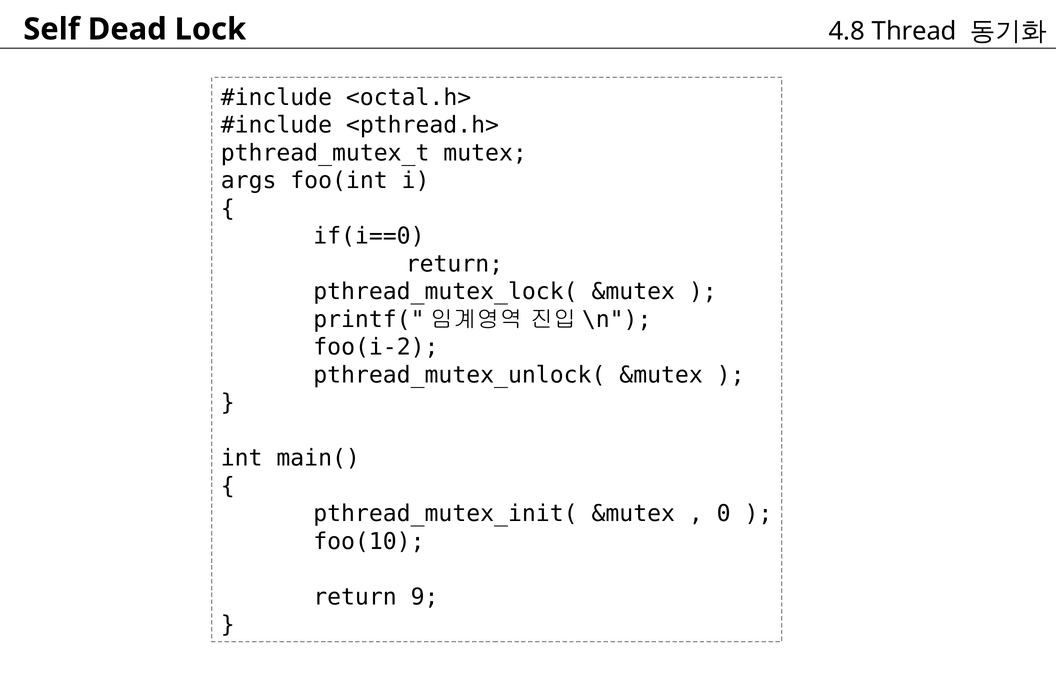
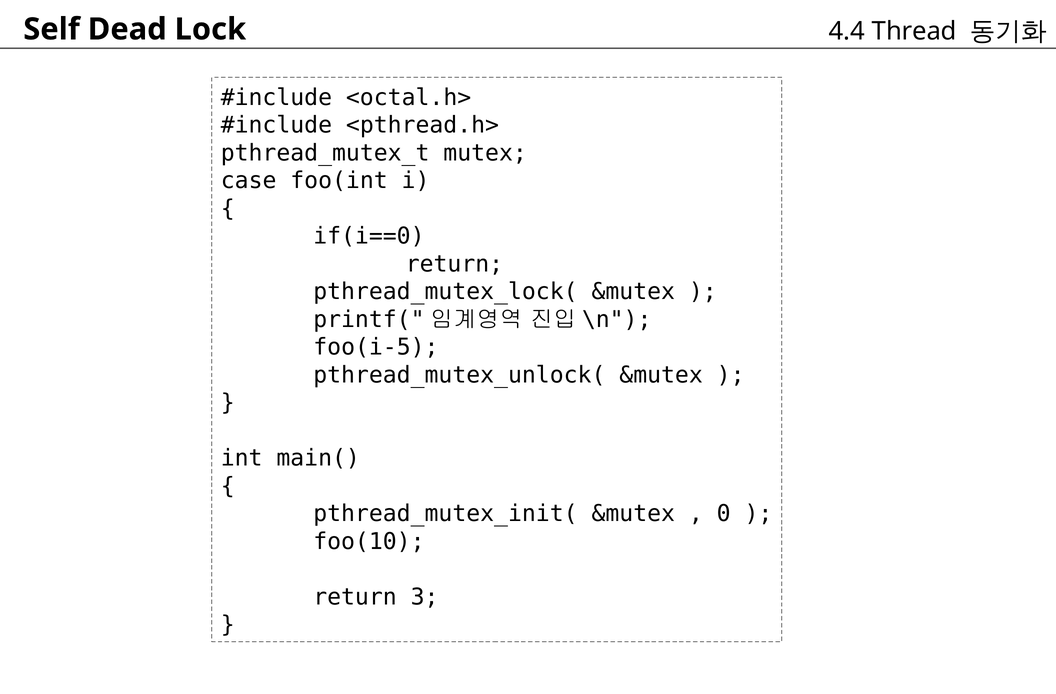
4.8: 4.8 -> 4.4
args: args -> case
foo(i-2: foo(i-2 -> foo(i-5
9: 9 -> 3
